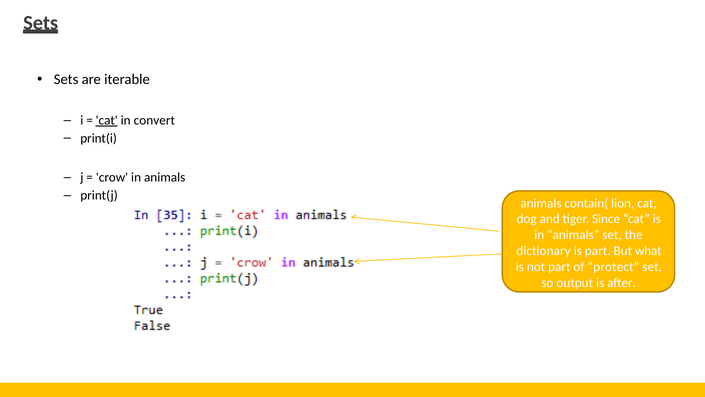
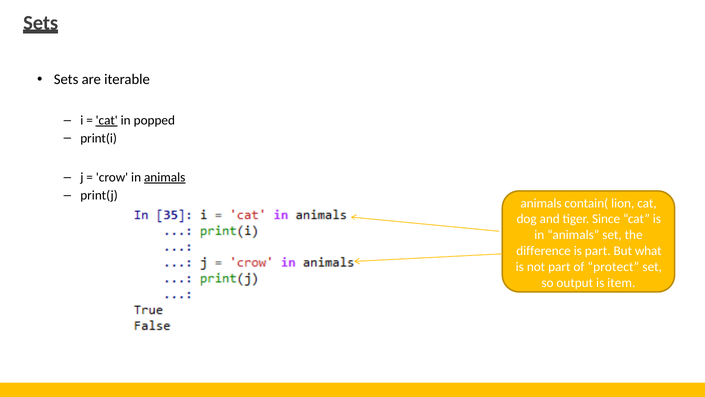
convert: convert -> popped
animals at (165, 177) underline: none -> present
dictionary: dictionary -> difference
after: after -> item
